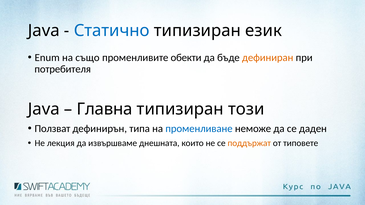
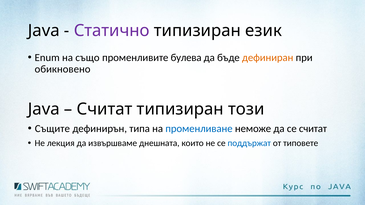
Статично colour: blue -> purple
обекти: обекти -> булева
потребителя: потребителя -> обикновено
Главна at (105, 109): Главна -> Считат
Ползват: Ползват -> Същите
се даден: даден -> считат
поддържат colour: orange -> blue
